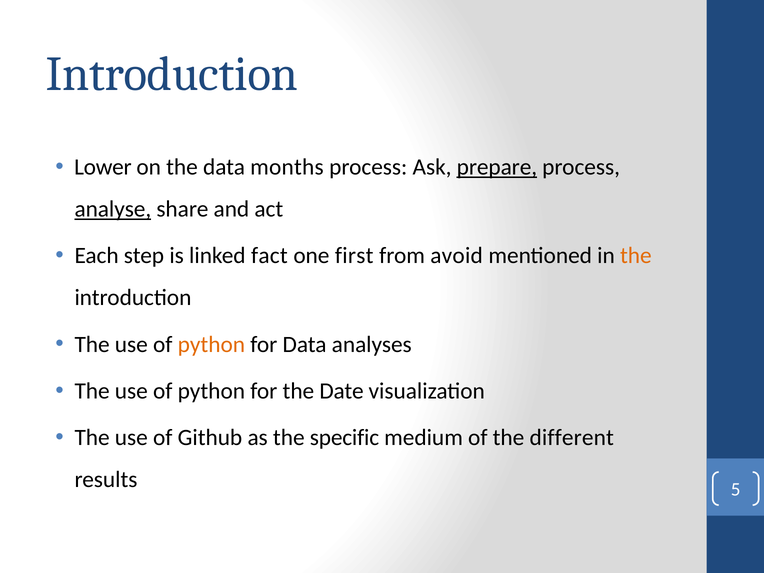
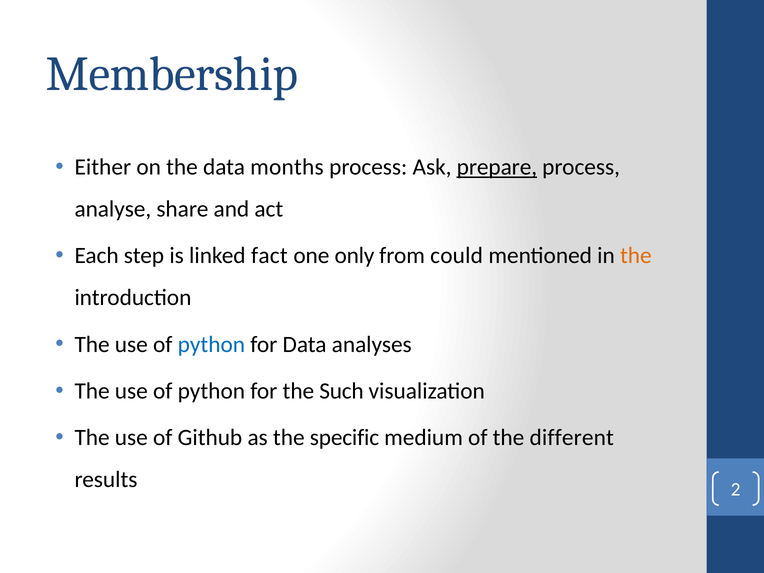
Introduction at (172, 74): Introduction -> Membership
Lower: Lower -> Either
analyse underline: present -> none
first: first -> only
avoid: avoid -> could
python at (211, 344) colour: orange -> blue
Date: Date -> Such
5: 5 -> 2
